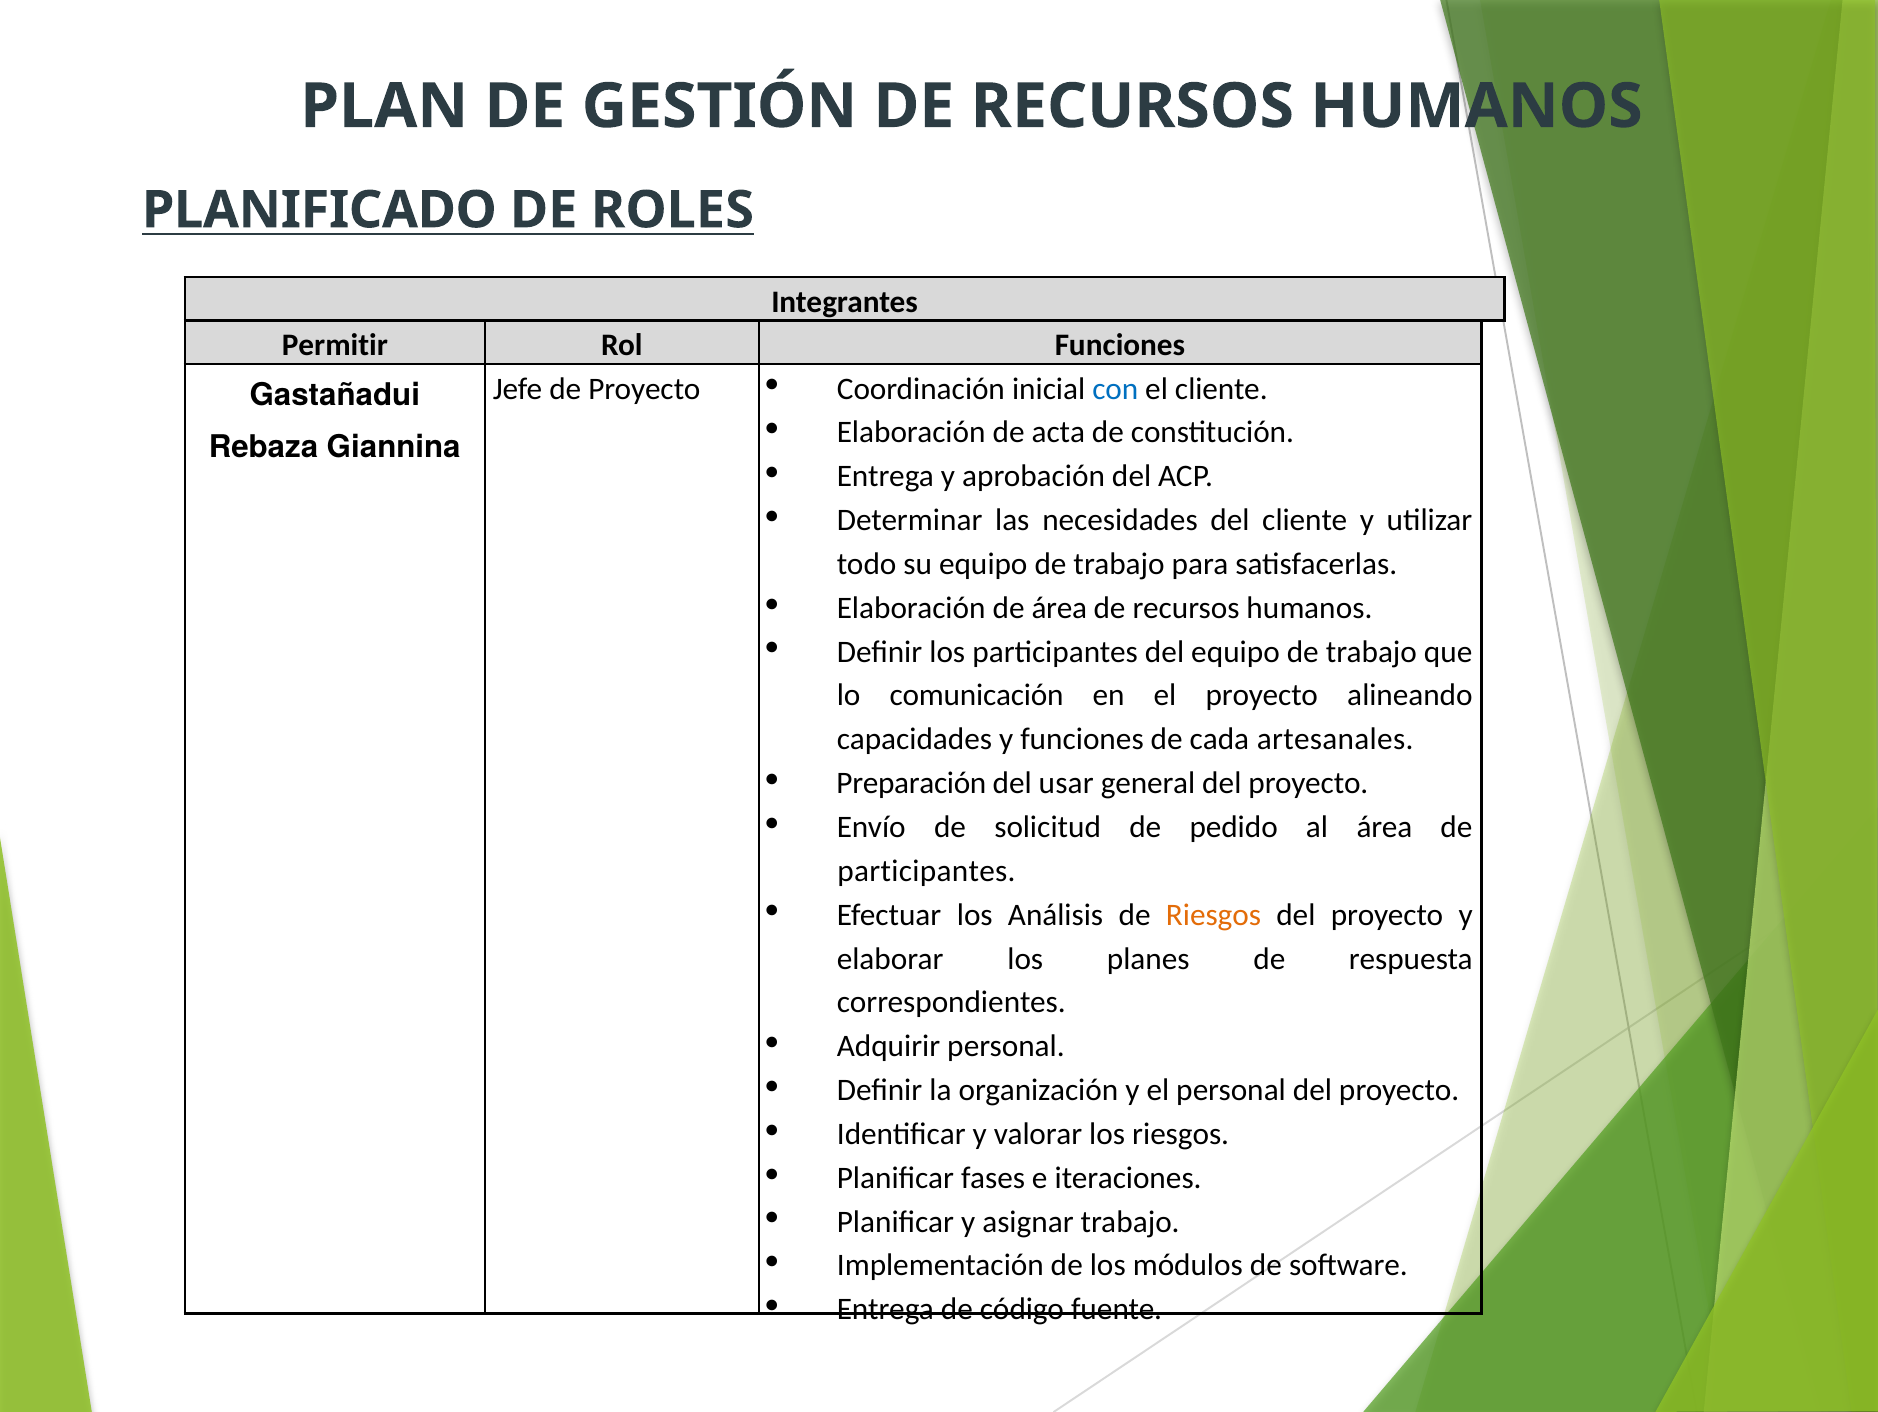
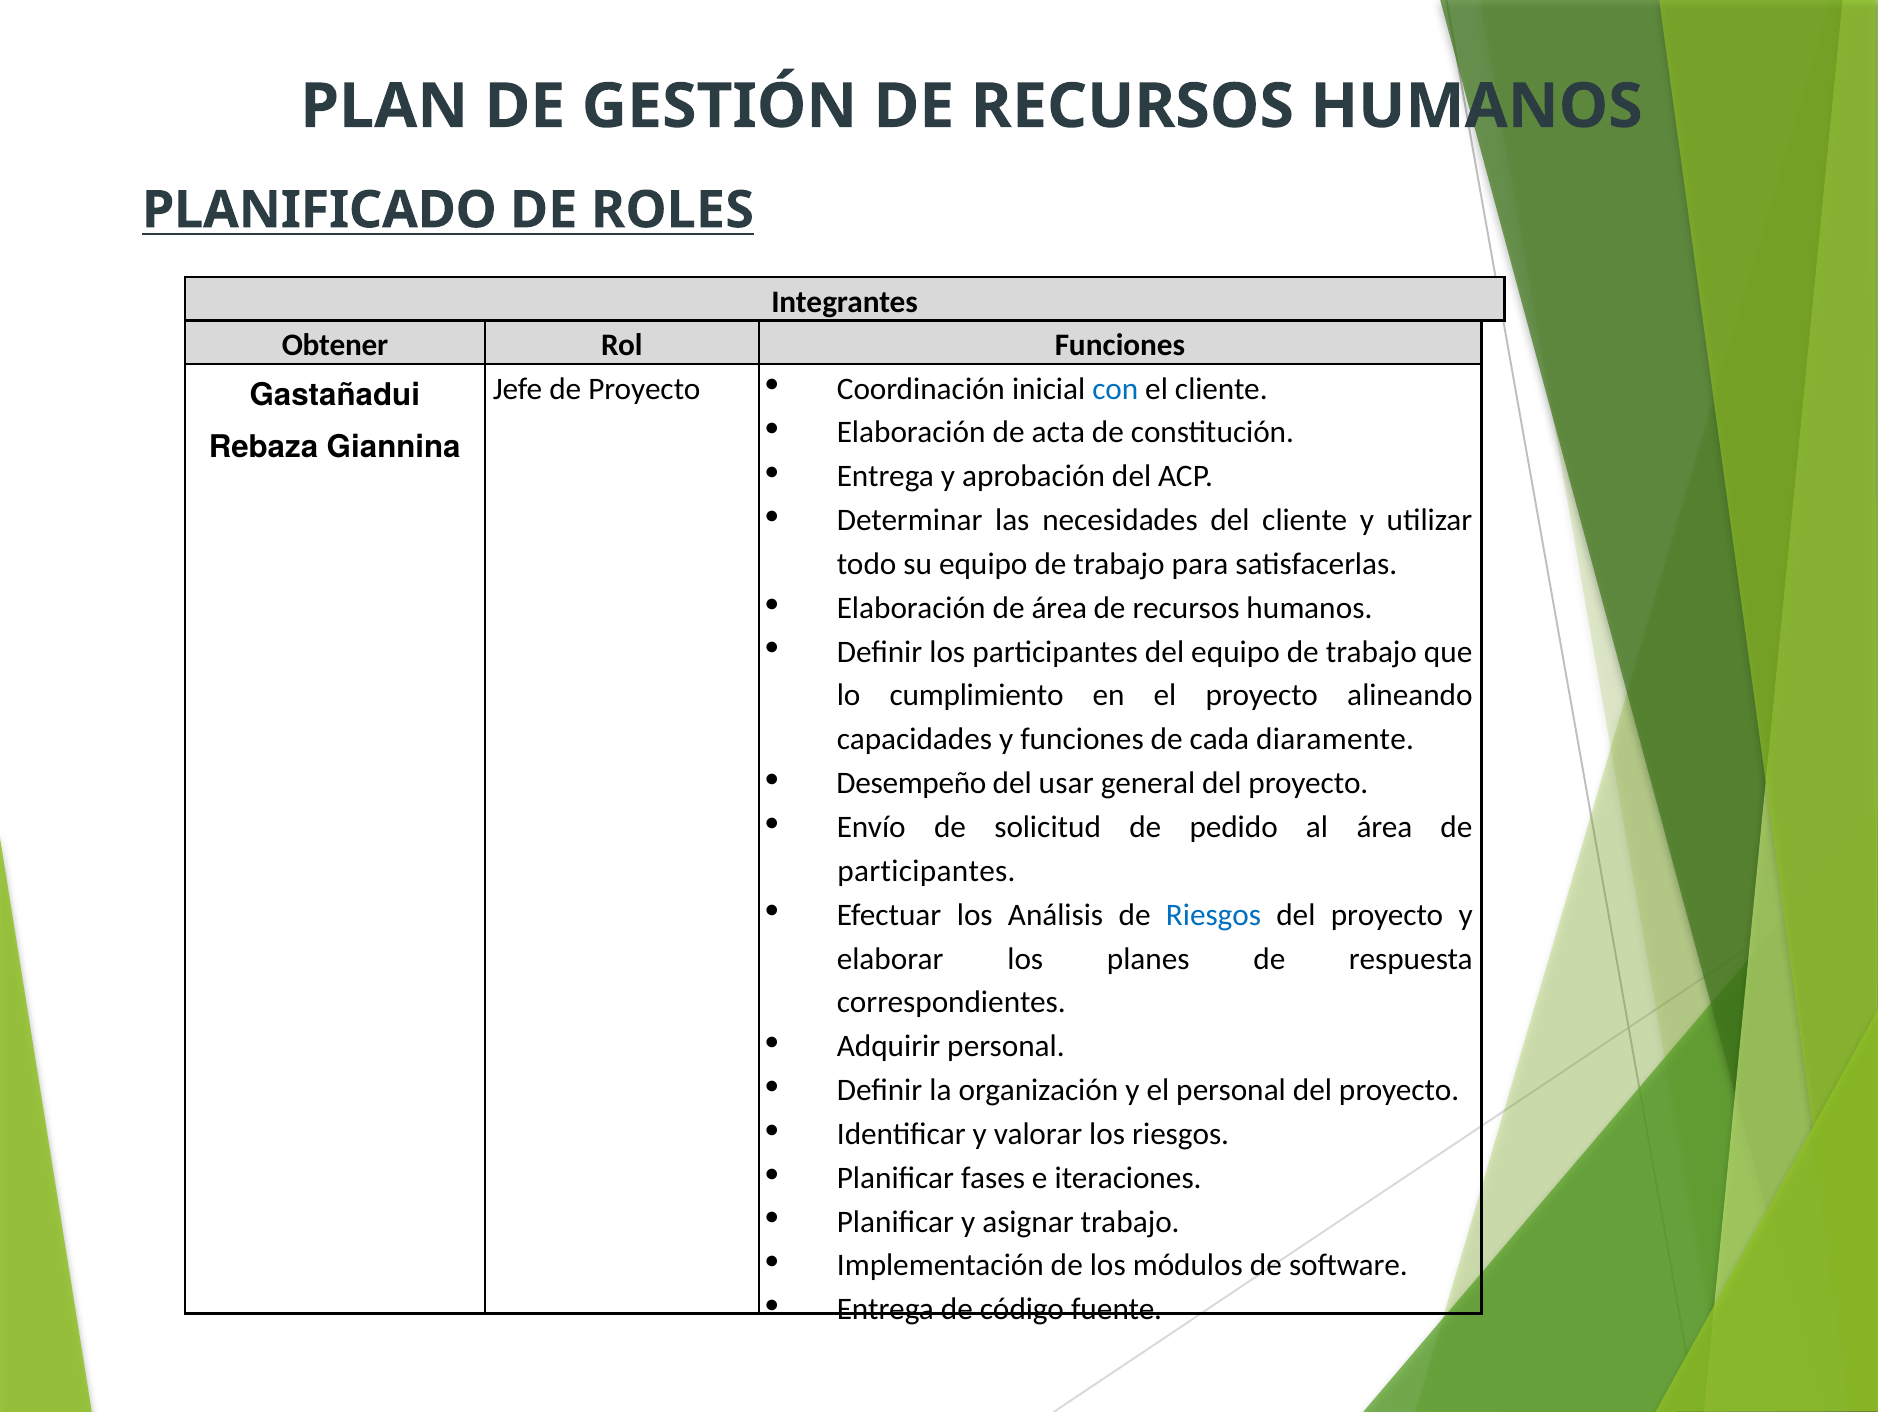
Permitir: Permitir -> Obtener
comunicación: comunicación -> cumplimiento
artesanales: artesanales -> diaramente
Preparación: Preparación -> Desempeño
Riesgos at (1214, 915) colour: orange -> blue
